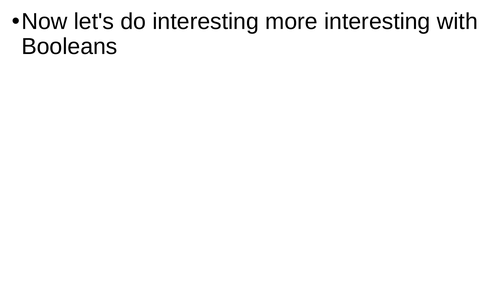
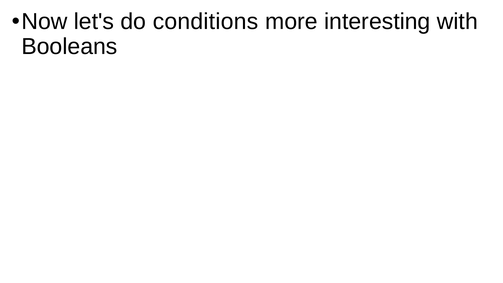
do interesting: interesting -> conditions
